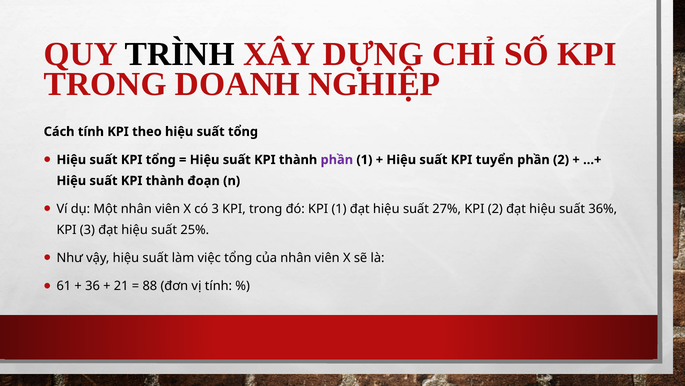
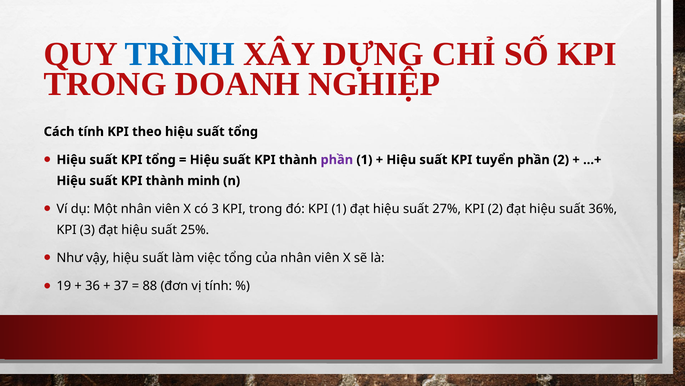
TRÌNH colour: black -> blue
đoạn: đoạn -> minh
61: 61 -> 19
21: 21 -> 37
